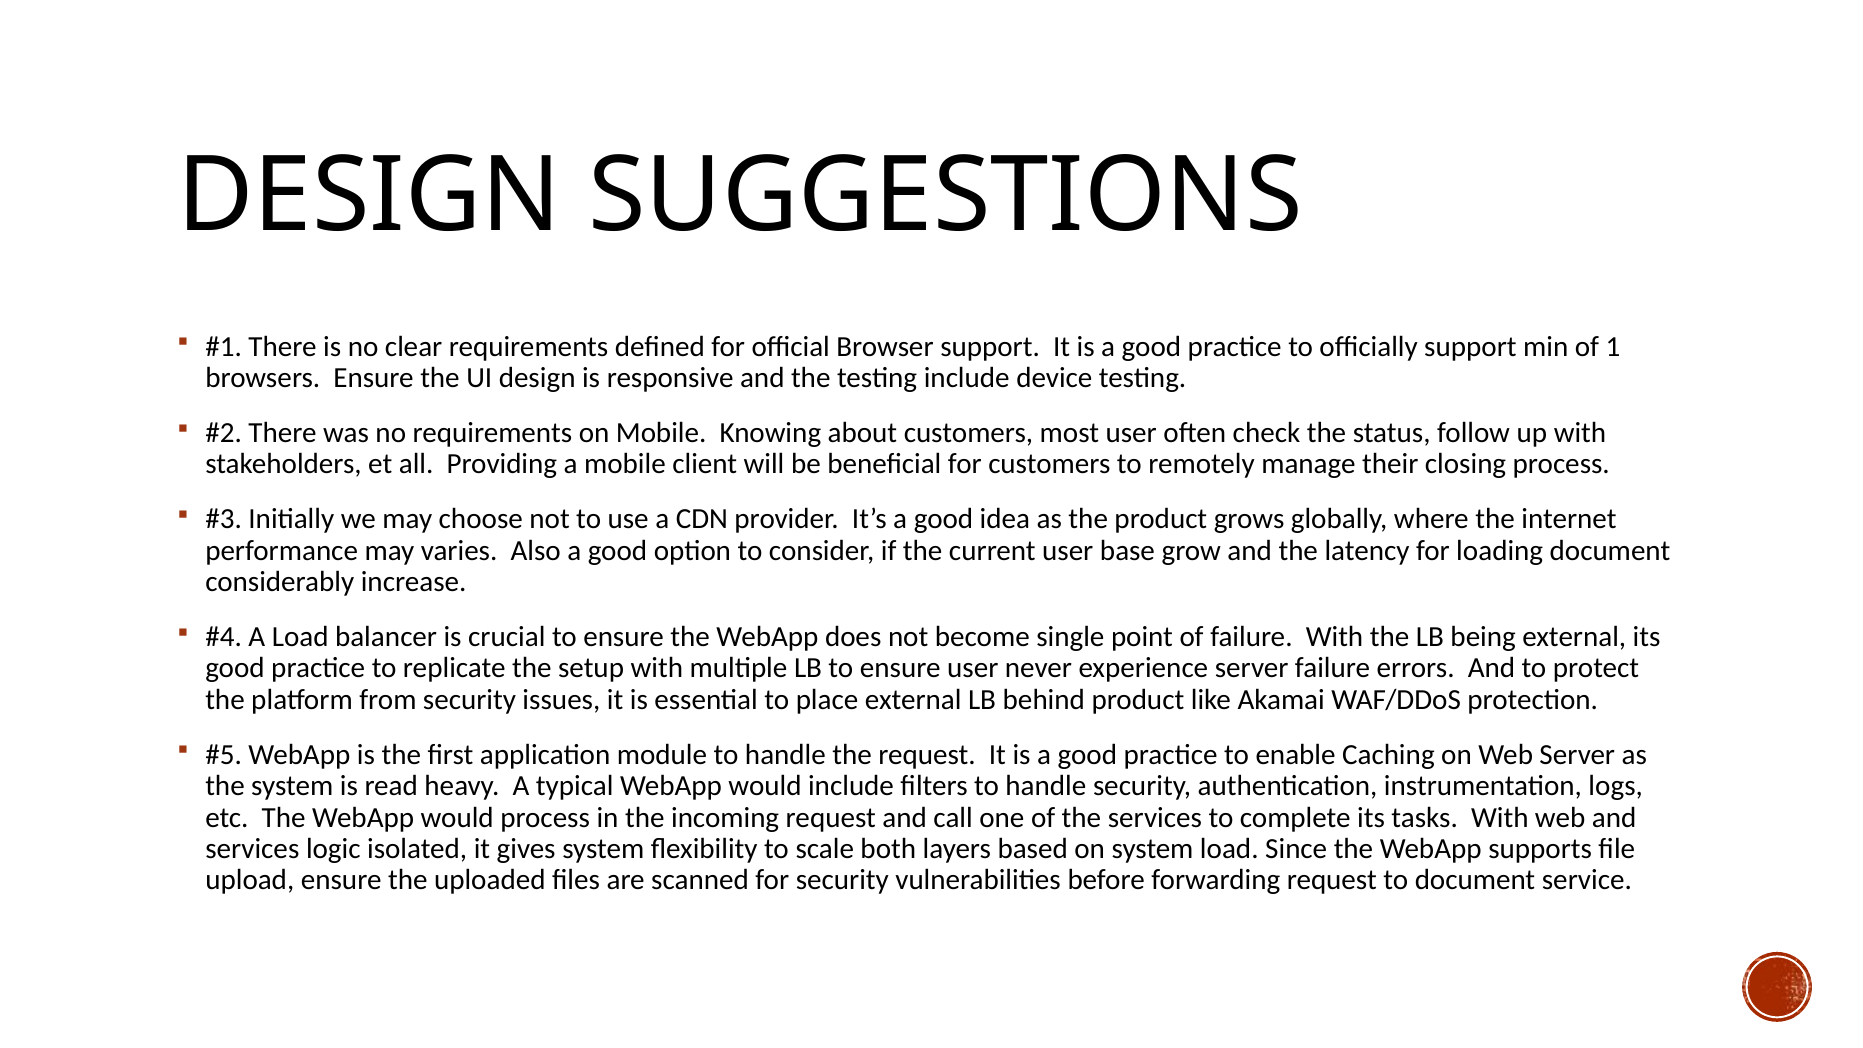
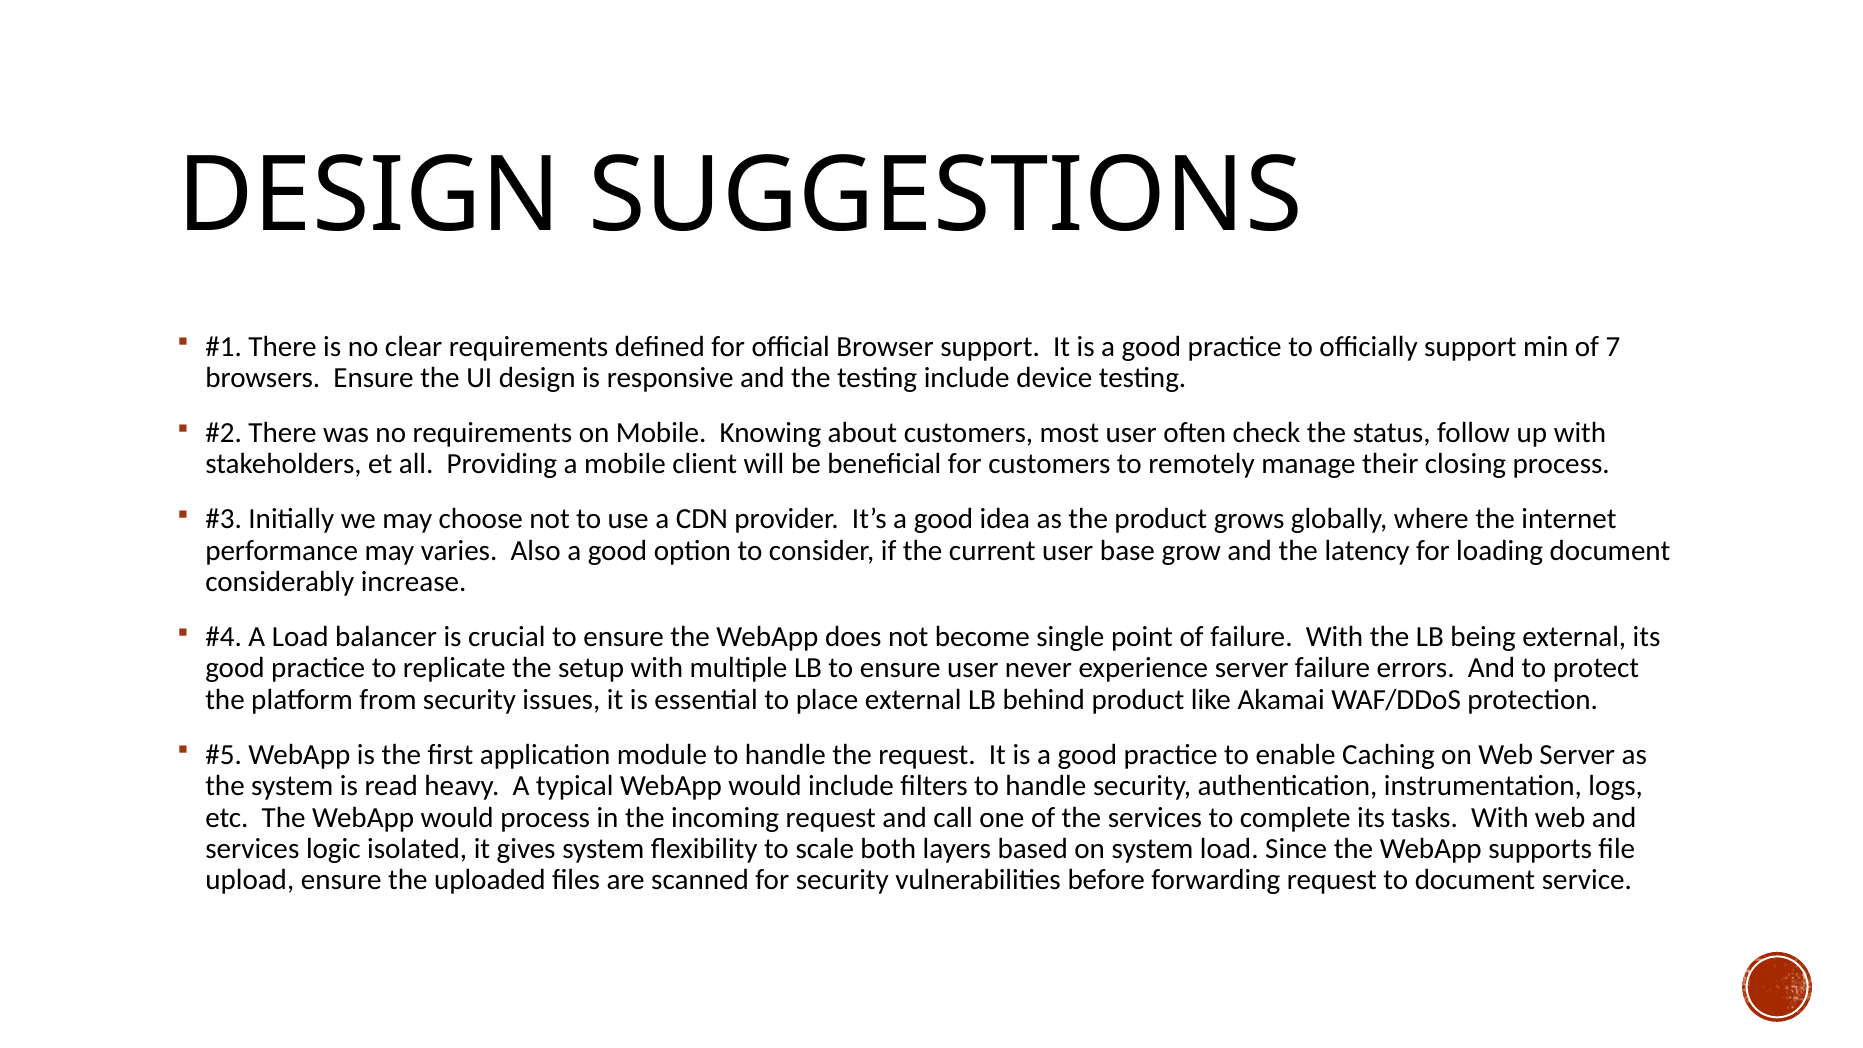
1: 1 -> 7
